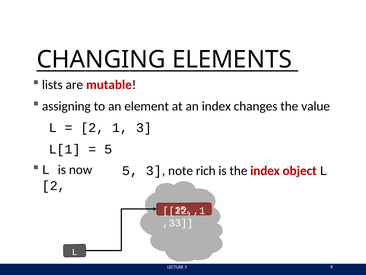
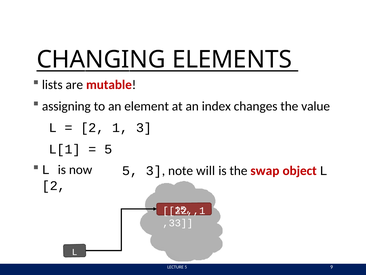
rich: rich -> will
the index: index -> swap
